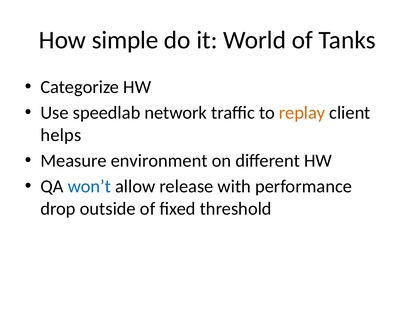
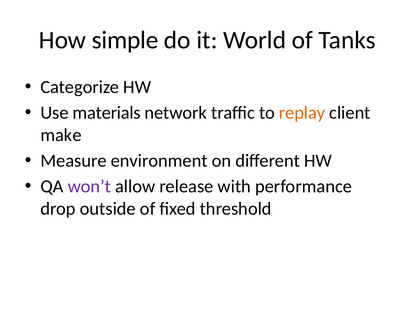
speedlab: speedlab -> materials
helps: helps -> make
won’t colour: blue -> purple
